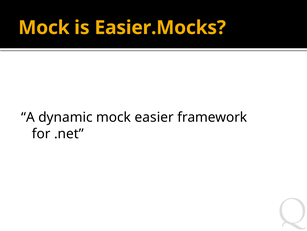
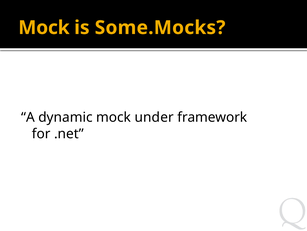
Easier.Mocks: Easier.Mocks -> Some.Mocks
easier: easier -> under
